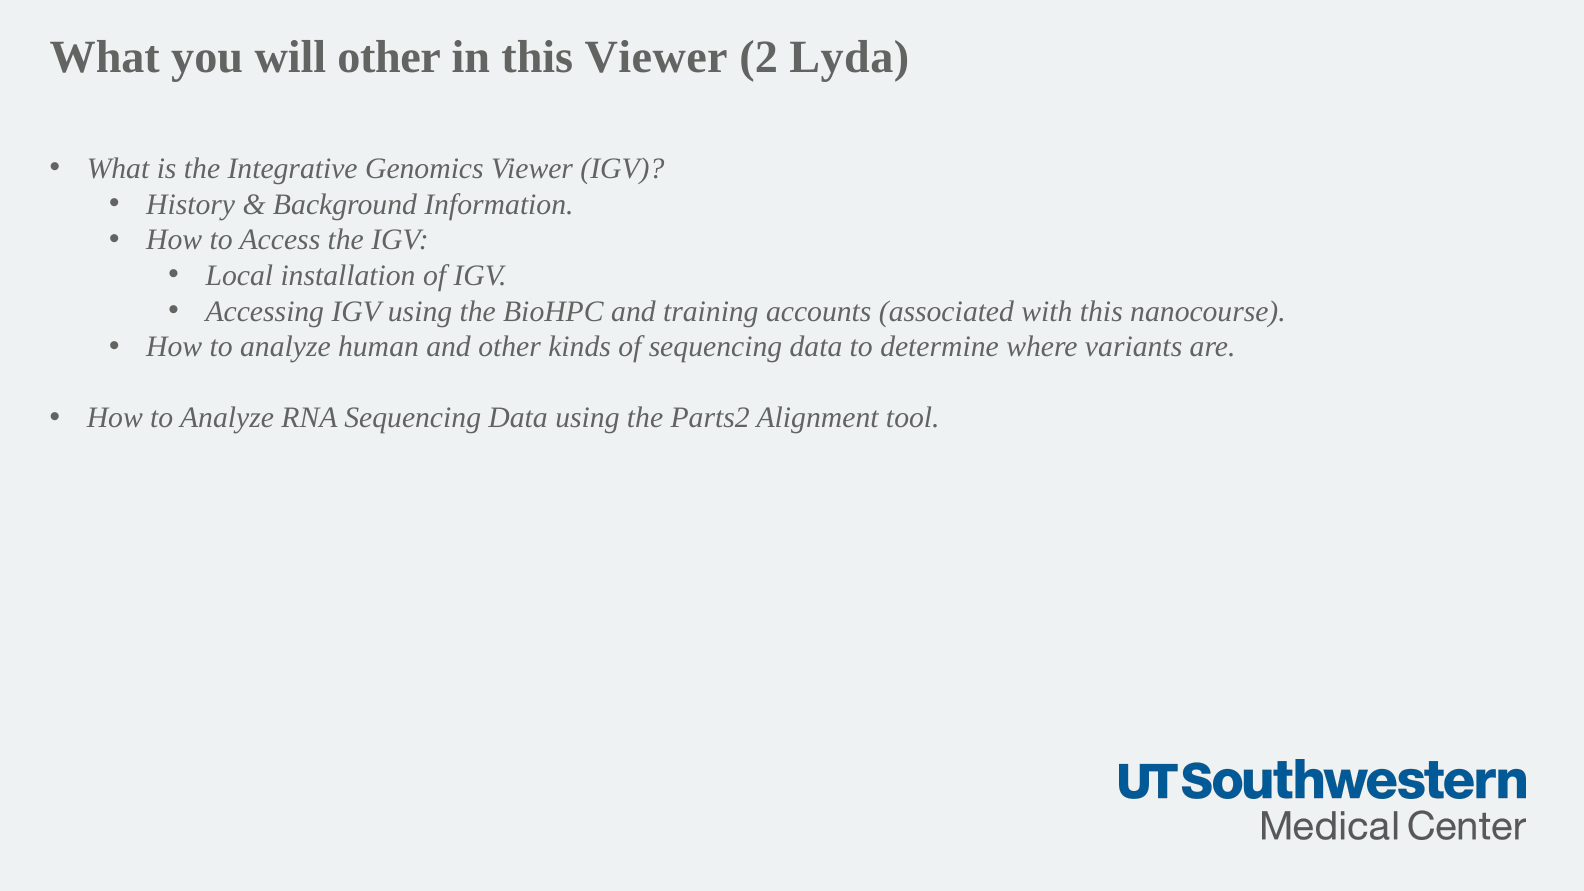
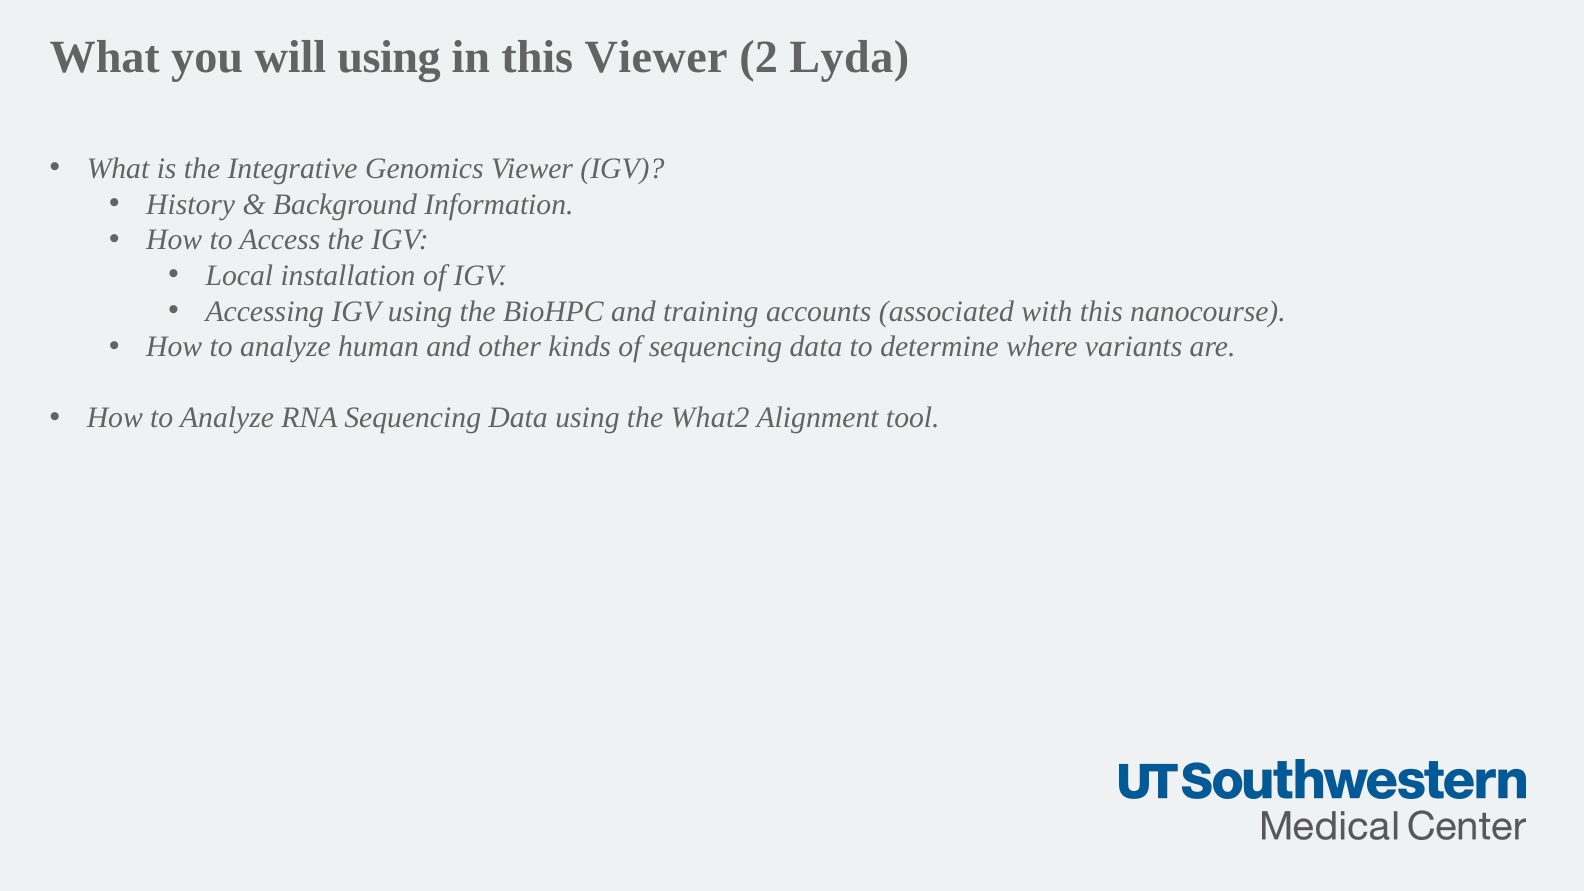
will other: other -> using
Parts2: Parts2 -> What2
